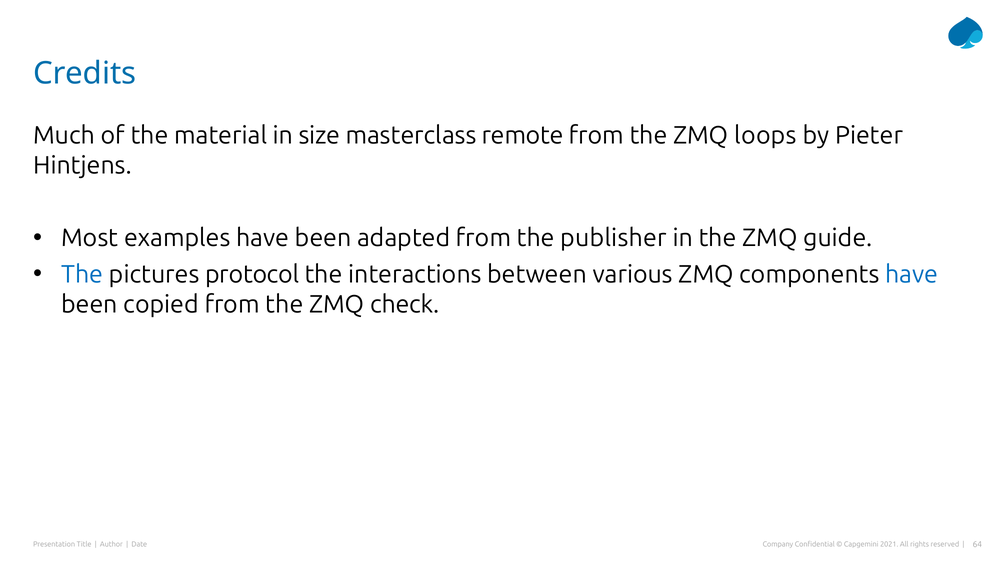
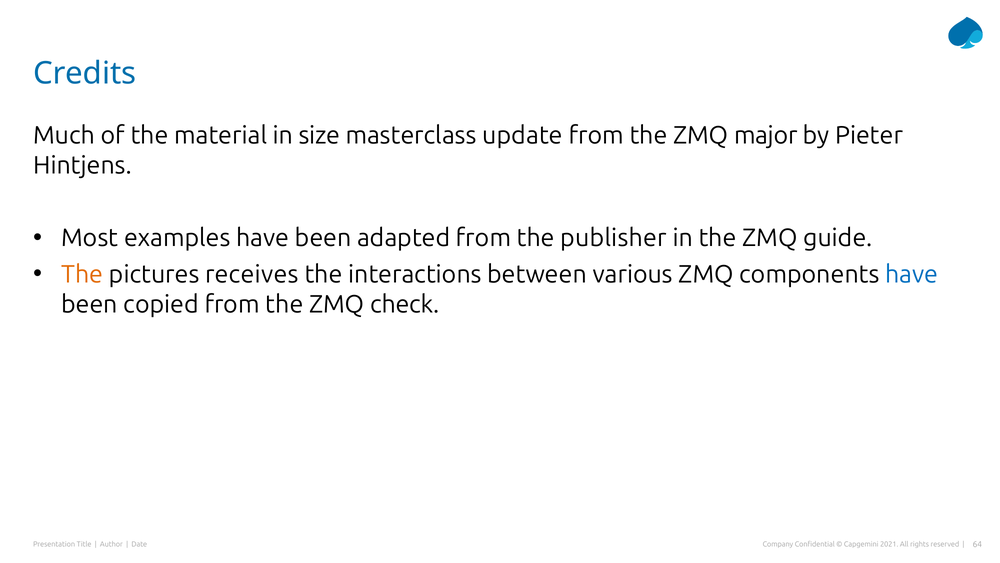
remote: remote -> update
loops: loops -> major
The at (82, 274) colour: blue -> orange
protocol: protocol -> receives
